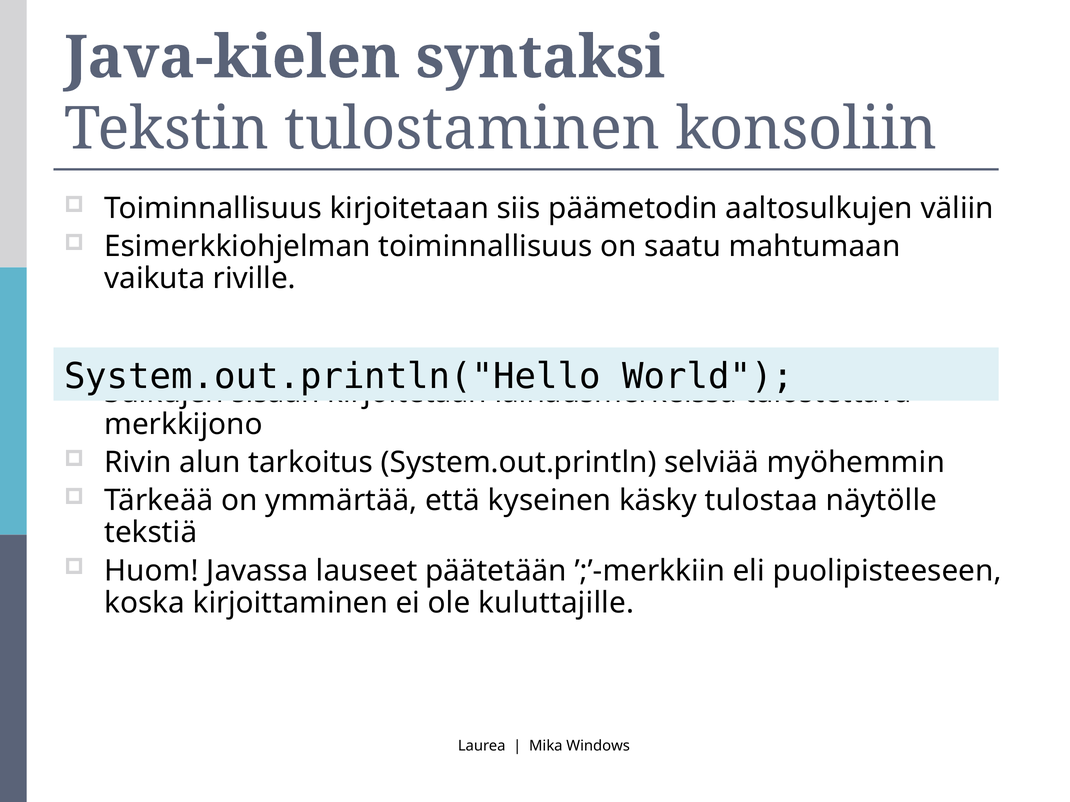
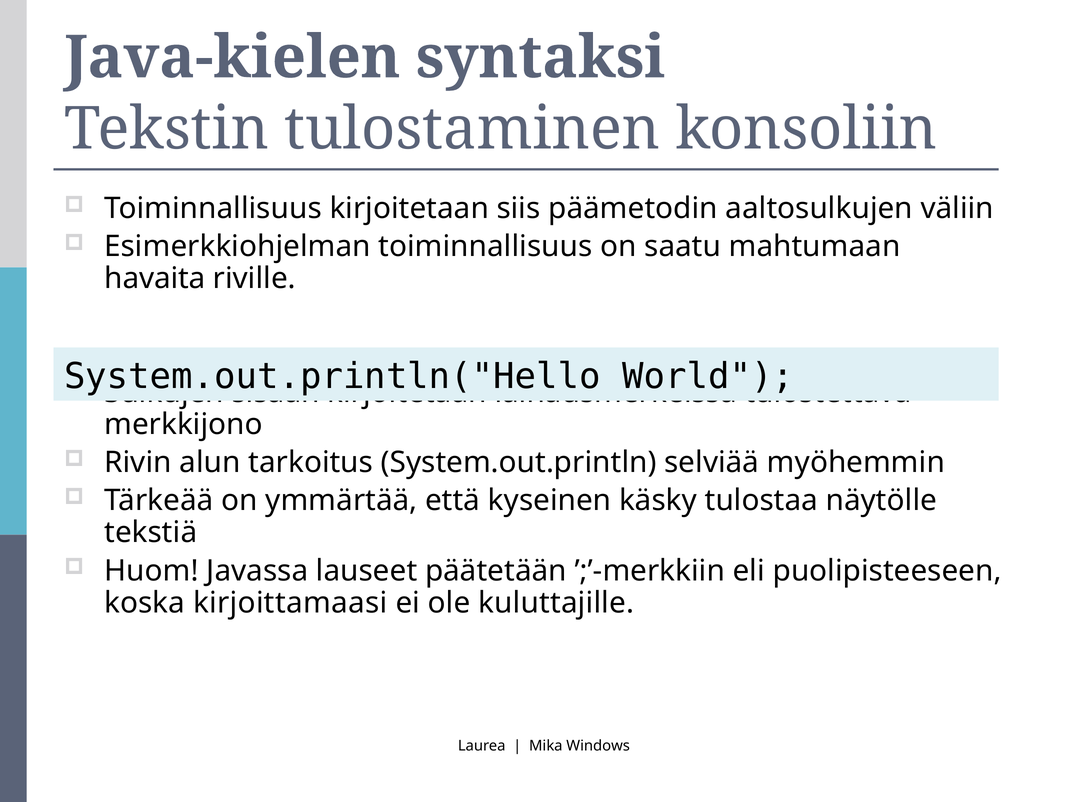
vaikuta: vaikuta -> havaita
kirjoittaminen: kirjoittaminen -> kirjoittamaasi
